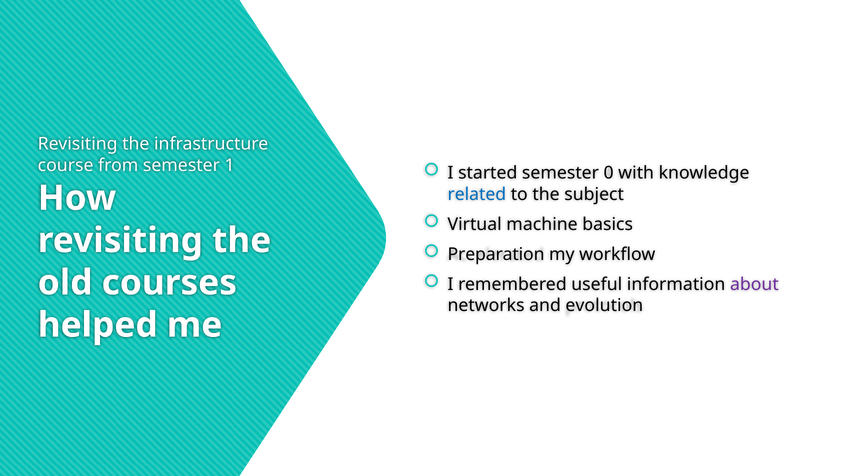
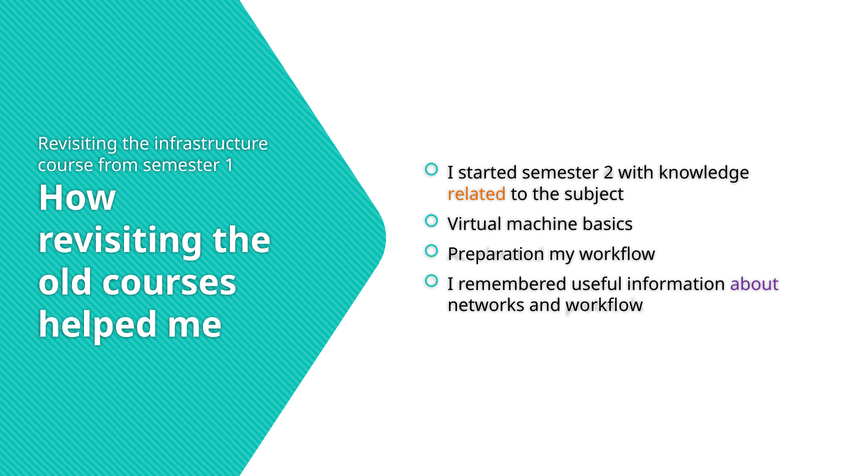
0: 0 -> 2
related colour: blue -> orange
and evolution: evolution -> workflow
